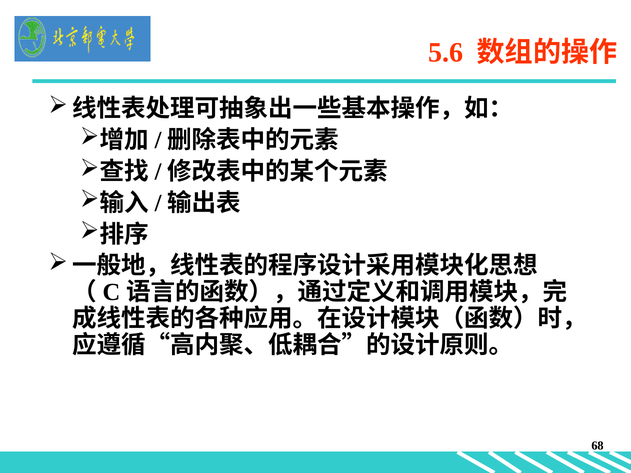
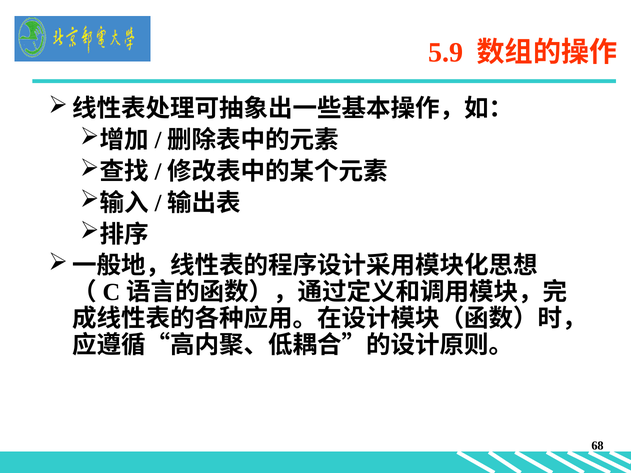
5.6: 5.6 -> 5.9
